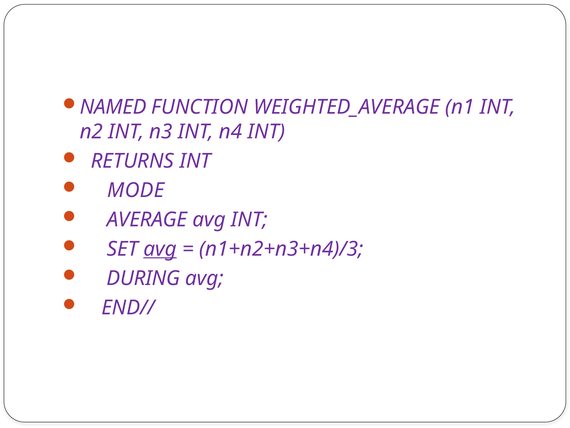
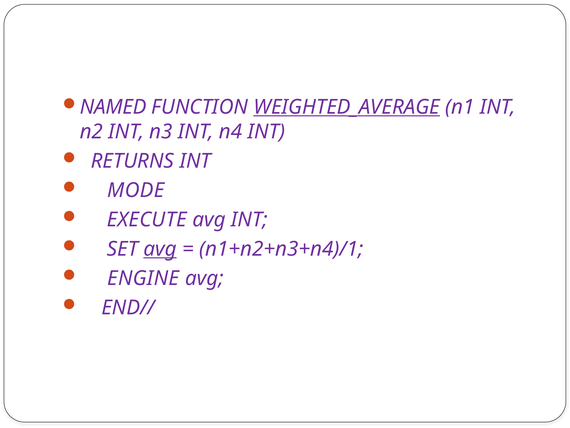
WEIGHTED_AVERAGE underline: none -> present
AVERAGE: AVERAGE -> EXECUTE
n1+n2+n3+n4)/3: n1+n2+n3+n4)/3 -> n1+n2+n3+n4)/1
DURING: DURING -> ENGINE
